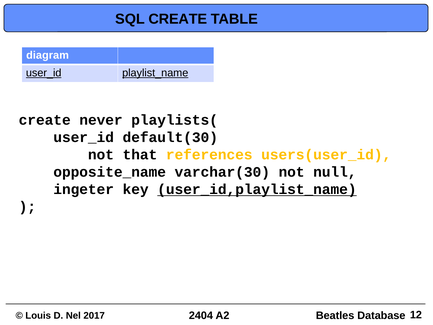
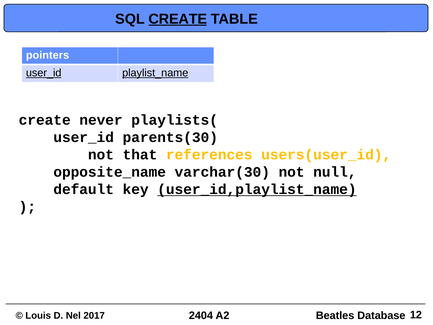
CREATE at (178, 19) underline: none -> present
diagram: diagram -> pointers
default(30: default(30 -> parents(30
ingeter: ingeter -> default
